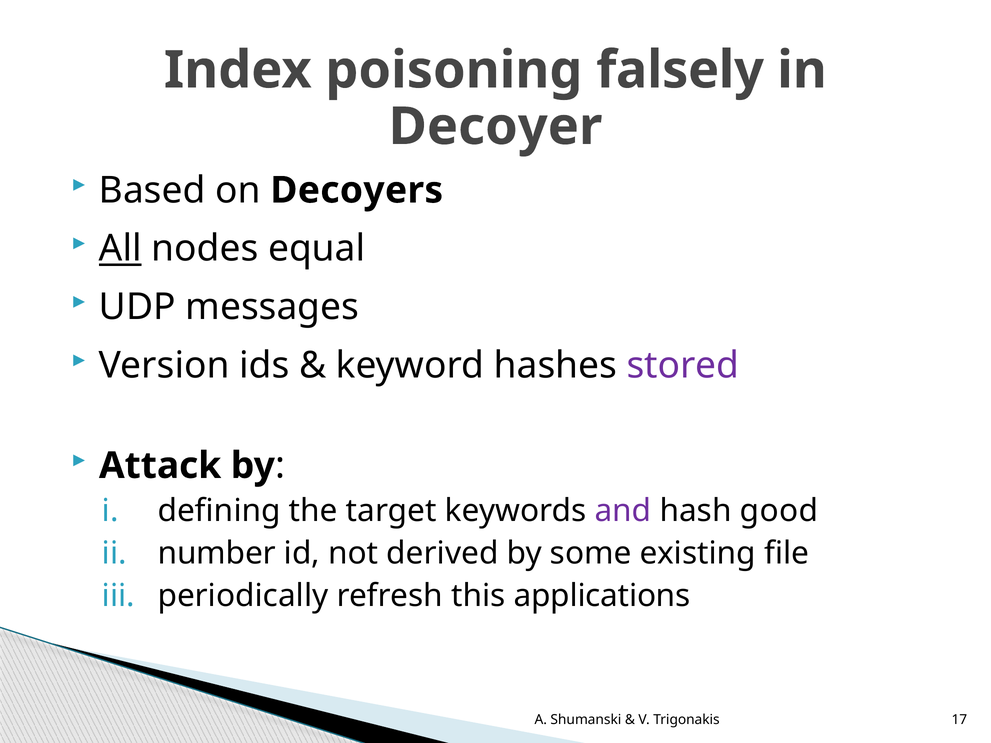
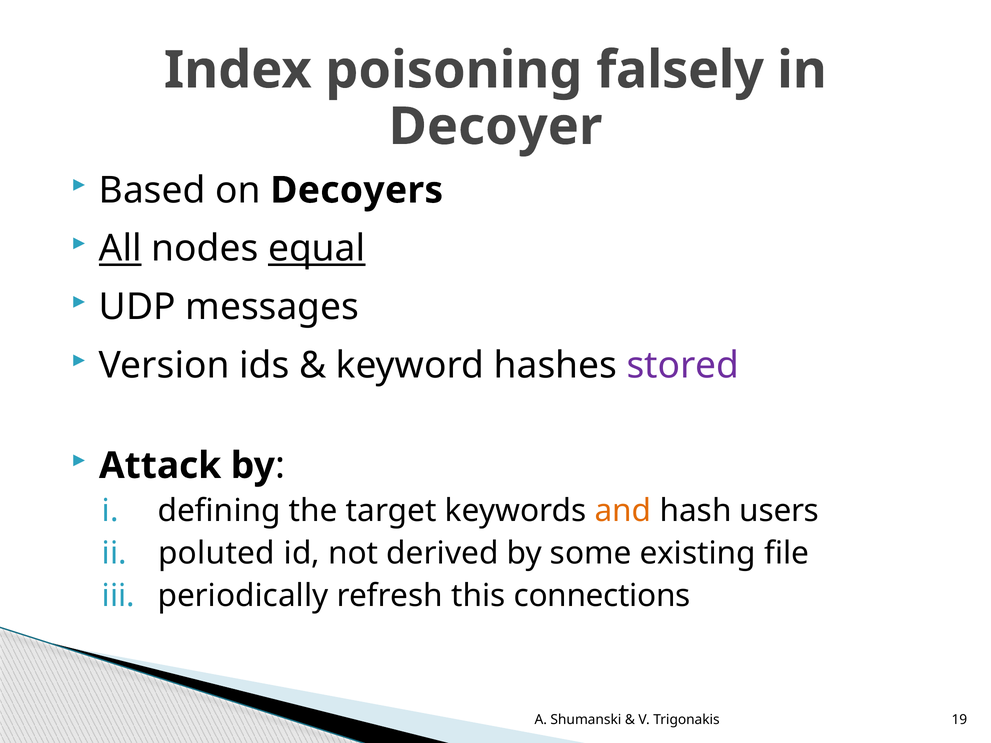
equal underline: none -> present
and colour: purple -> orange
good: good -> users
number: number -> poluted
applications: applications -> connections
17: 17 -> 19
